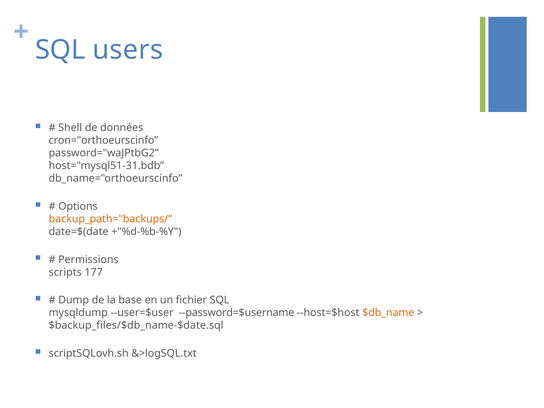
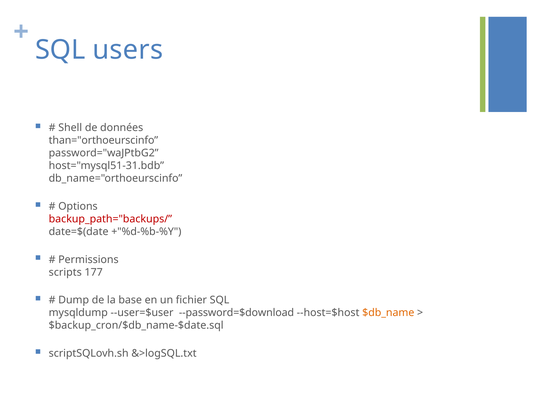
cron="orthoeurscinfo: cron="orthoeurscinfo -> than="orthoeurscinfo
backup_path="backups/ colour: orange -> red
--password=$username: --password=$username -> --password=$download
$backup_files/$db_name-$date.sql: $backup_files/$db_name-$date.sql -> $backup_cron/$db_name-$date.sql
